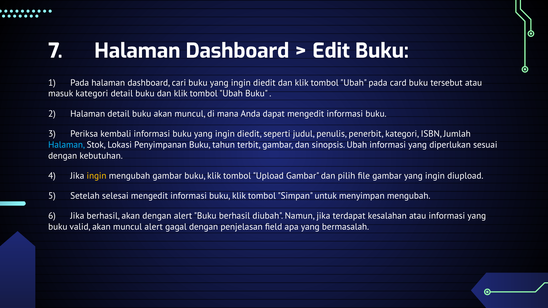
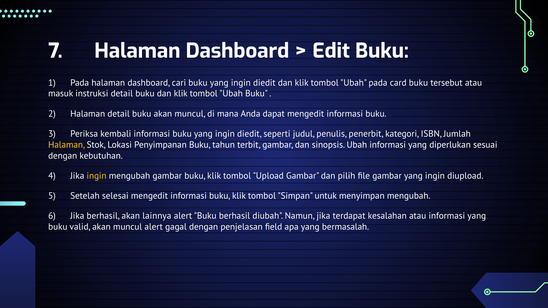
masuk kategori: kategori -> instruksi
Halaman at (67, 145) colour: light blue -> yellow
akan dengan: dengan -> lainnya
